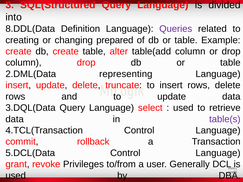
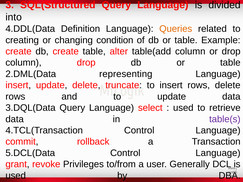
8.DDL(Data: 8.DDL(Data -> 4.DDL(Data
Queries colour: purple -> orange
prepared: prepared -> condition
